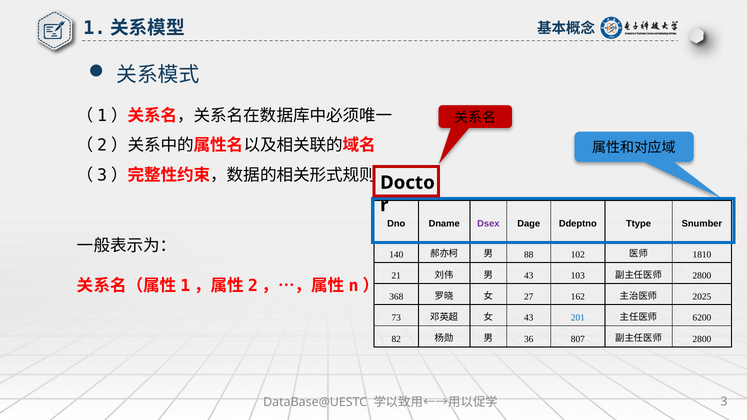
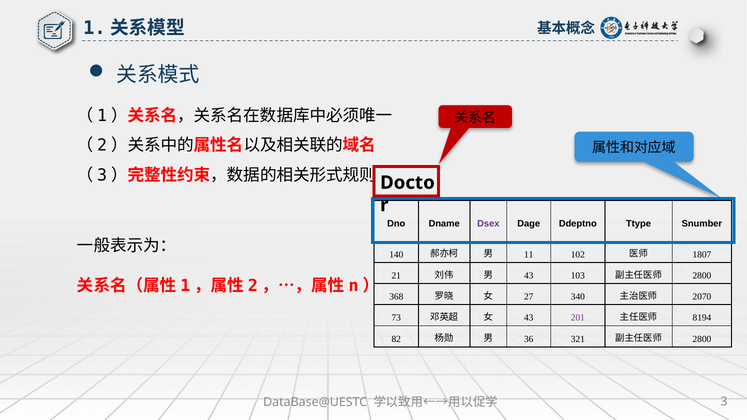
88: 88 -> 11
1810: 1810 -> 1807
162: 162 -> 340
2025: 2025 -> 2070
201 colour: blue -> purple
6200: 6200 -> 8194
807: 807 -> 321
